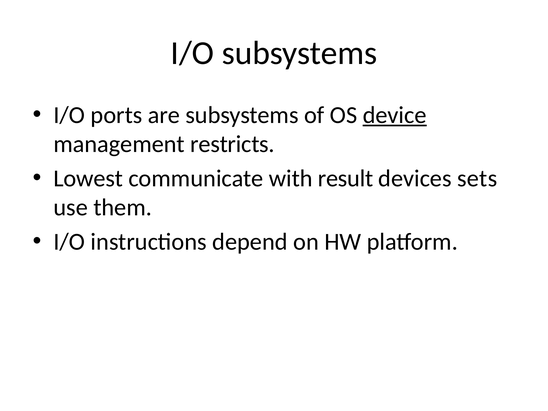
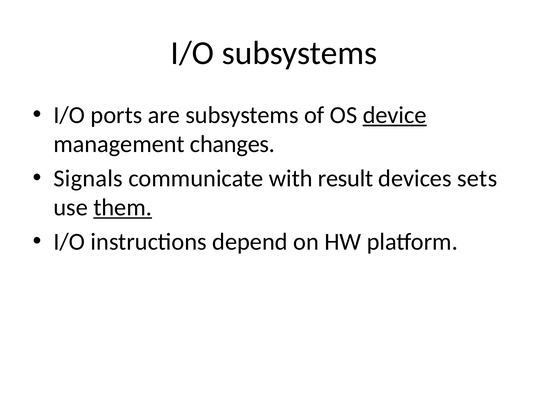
restricts: restricts -> changes
Lowest: Lowest -> Signals
them underline: none -> present
